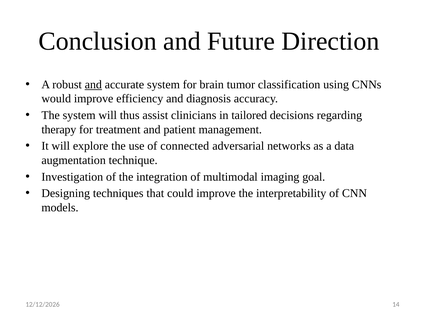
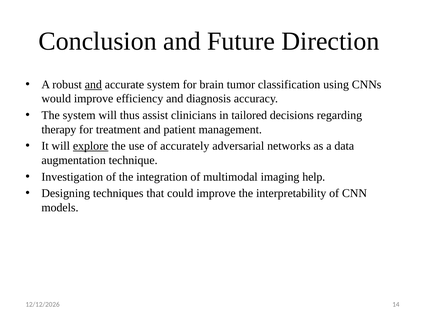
explore underline: none -> present
connected: connected -> accurately
goal: goal -> help
